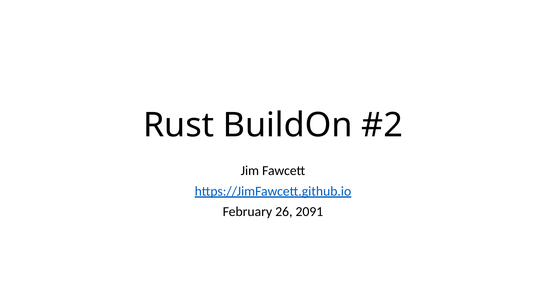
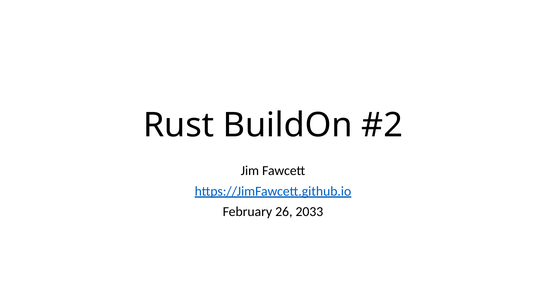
2091: 2091 -> 2033
